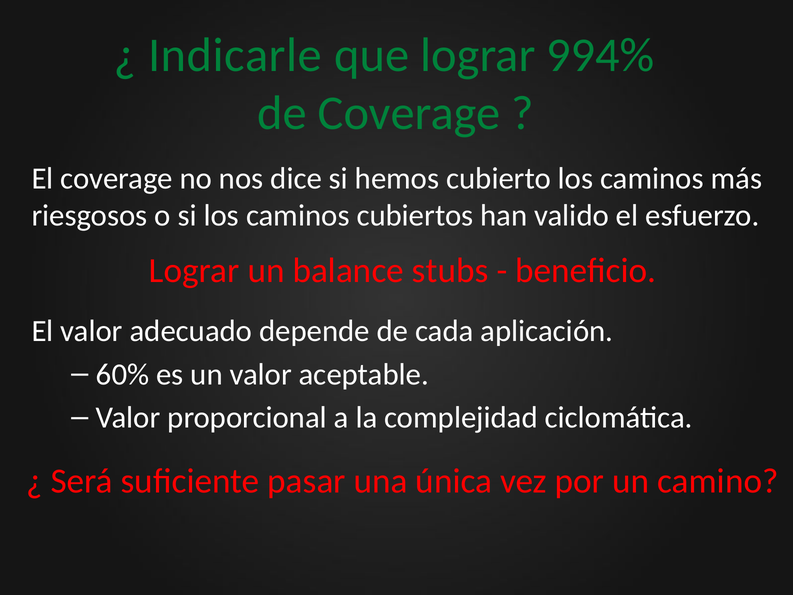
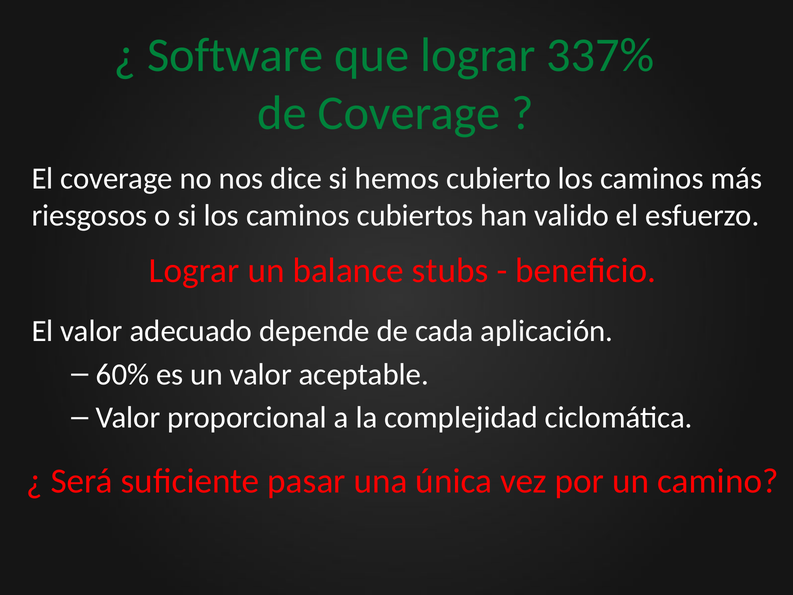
Indicarle: Indicarle -> Software
994%: 994% -> 337%
